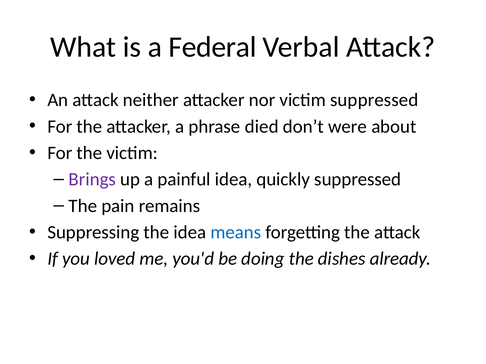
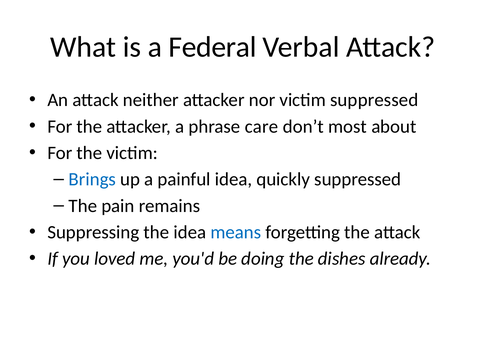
died: died -> care
were: were -> most
Brings colour: purple -> blue
